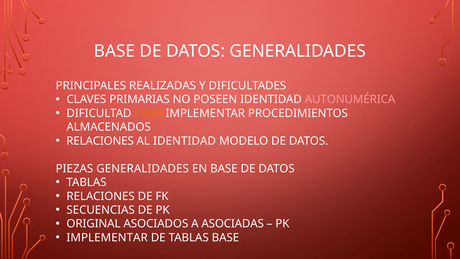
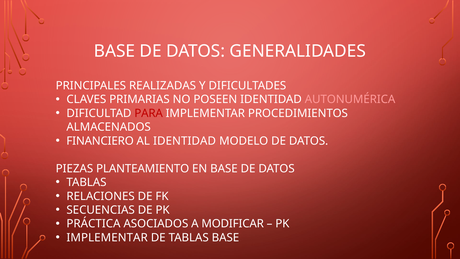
PARA colour: orange -> red
RELACIONES at (100, 141): RELACIONES -> FINANCIERO
PIEZAS GENERALIDADES: GENERALIDADES -> PLANTEAMIENTO
ORIGINAL: ORIGINAL -> PRÁCTICA
ASOCIADAS: ASOCIADAS -> MODIFICAR
